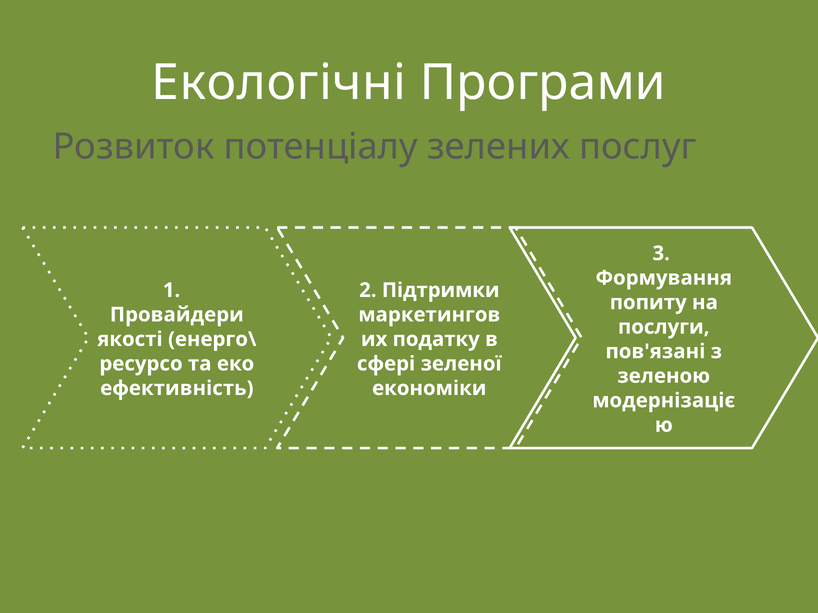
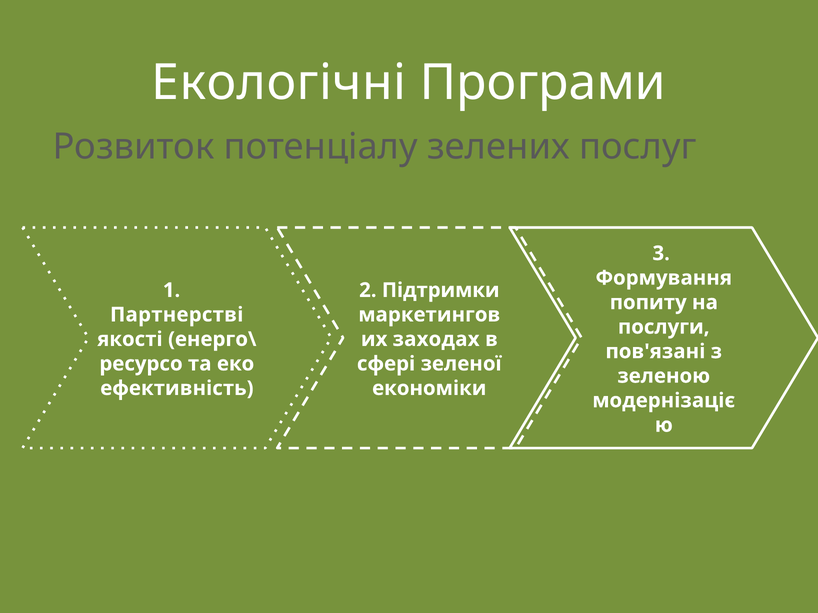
Провайдери: Провайдери -> Партнерстві
податку: податку -> заходах
